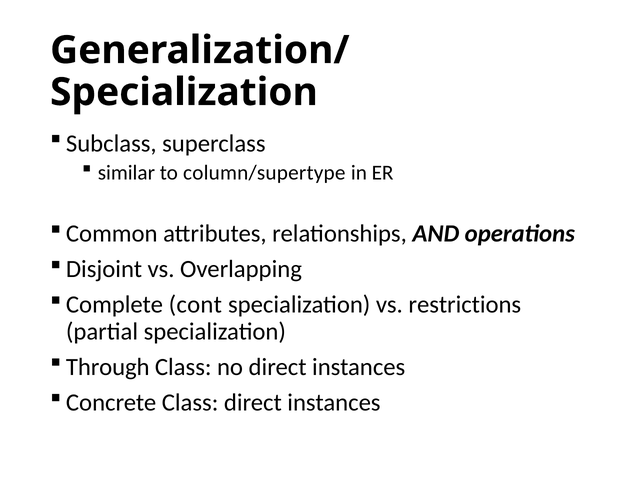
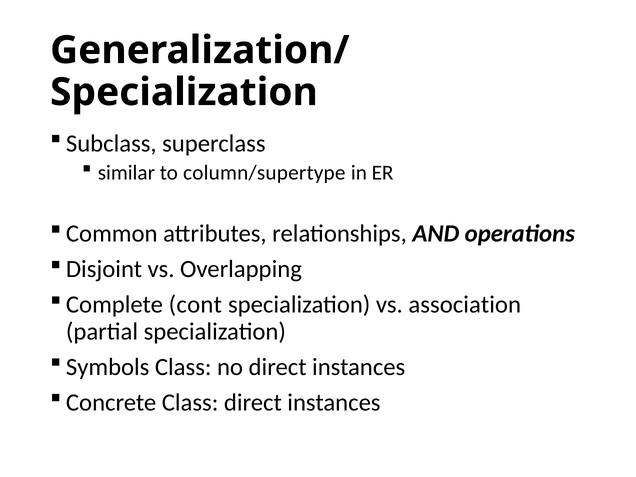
restrictions: restrictions -> association
Through: Through -> Symbols
